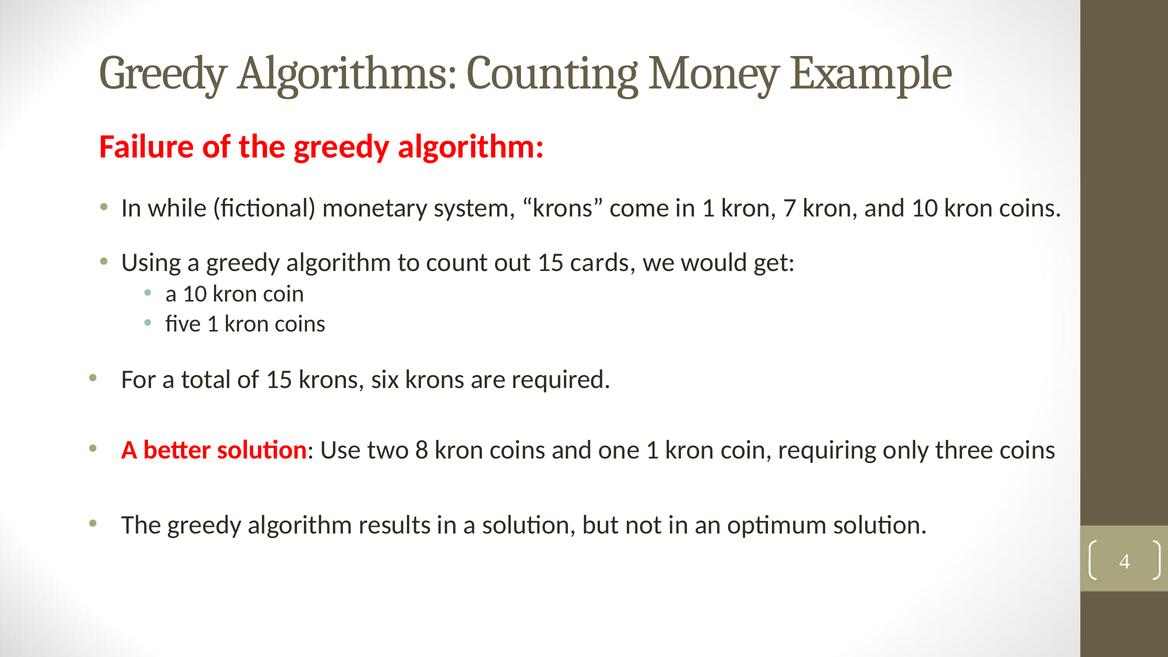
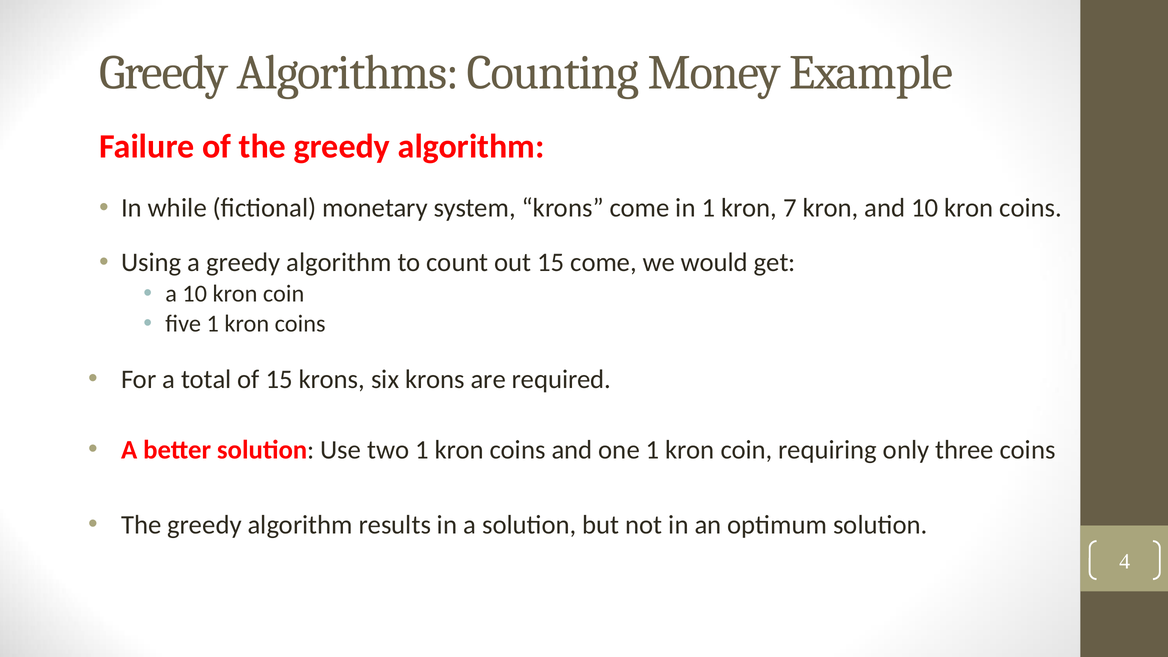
15 cards: cards -> come
two 8: 8 -> 1
